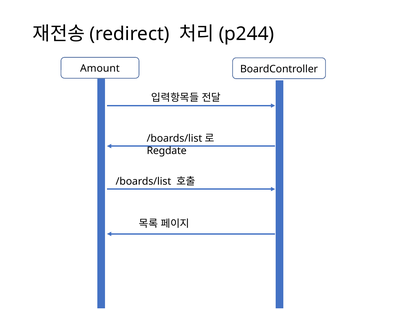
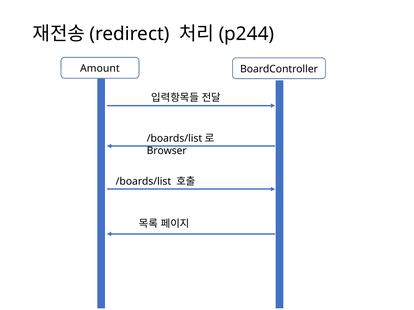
Regdate: Regdate -> Browser
